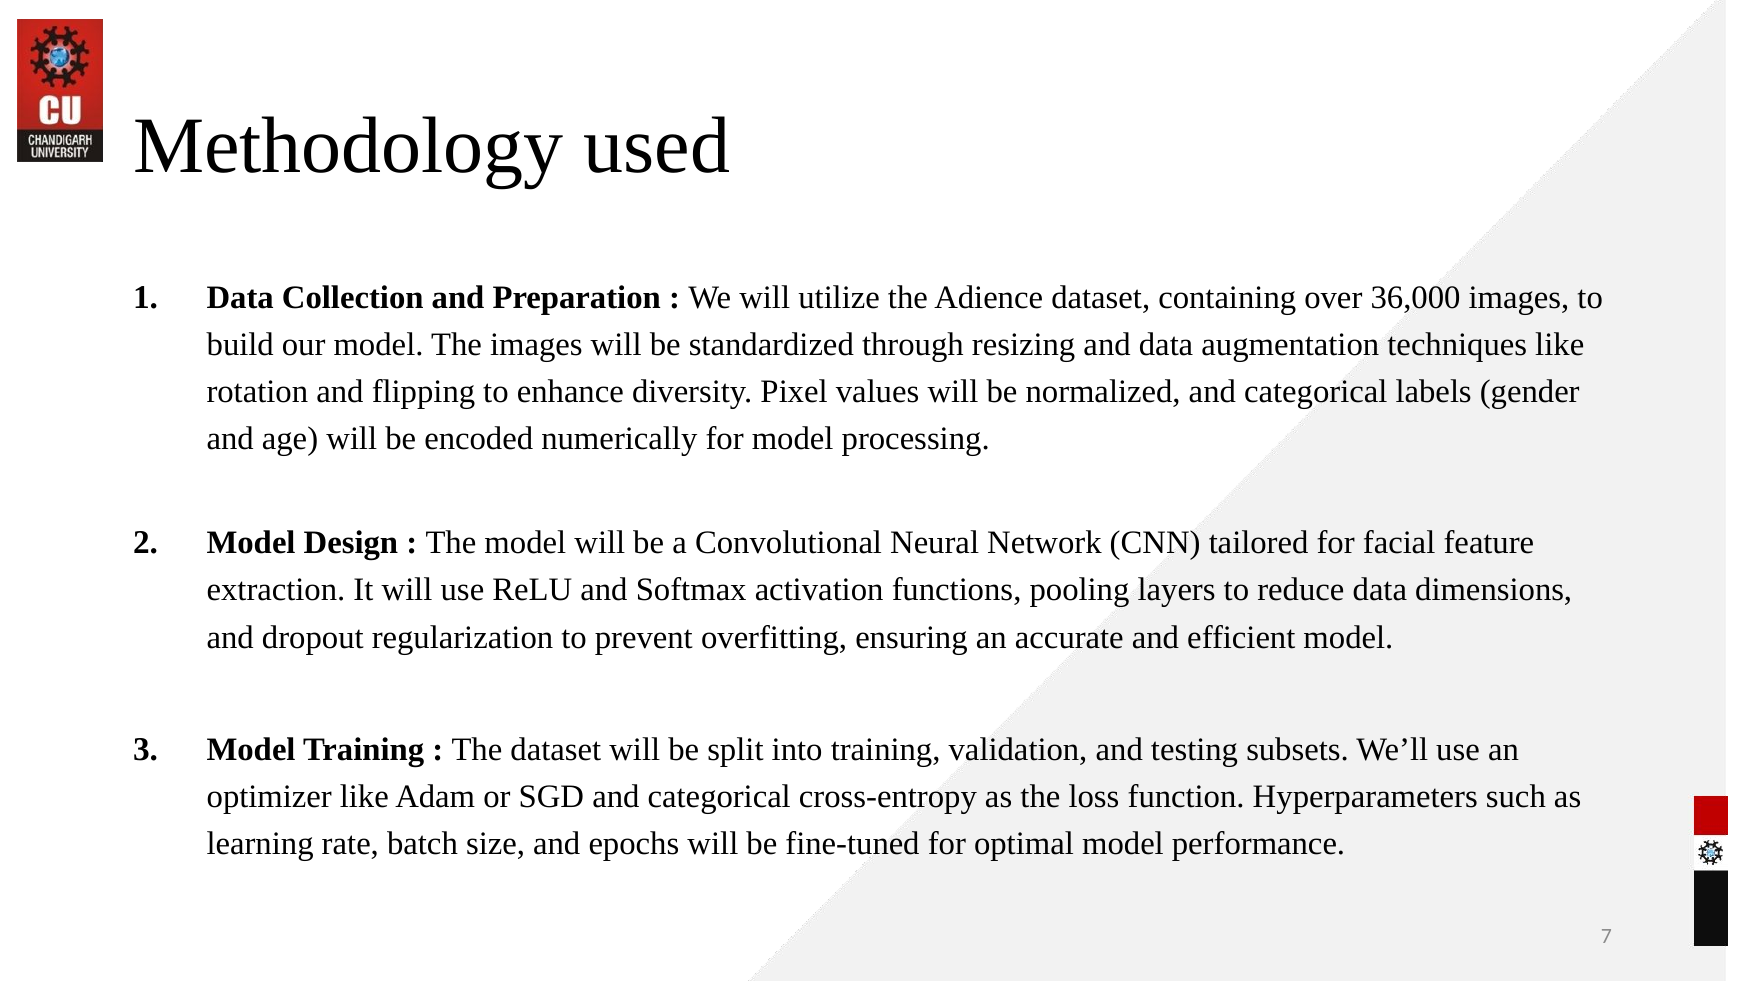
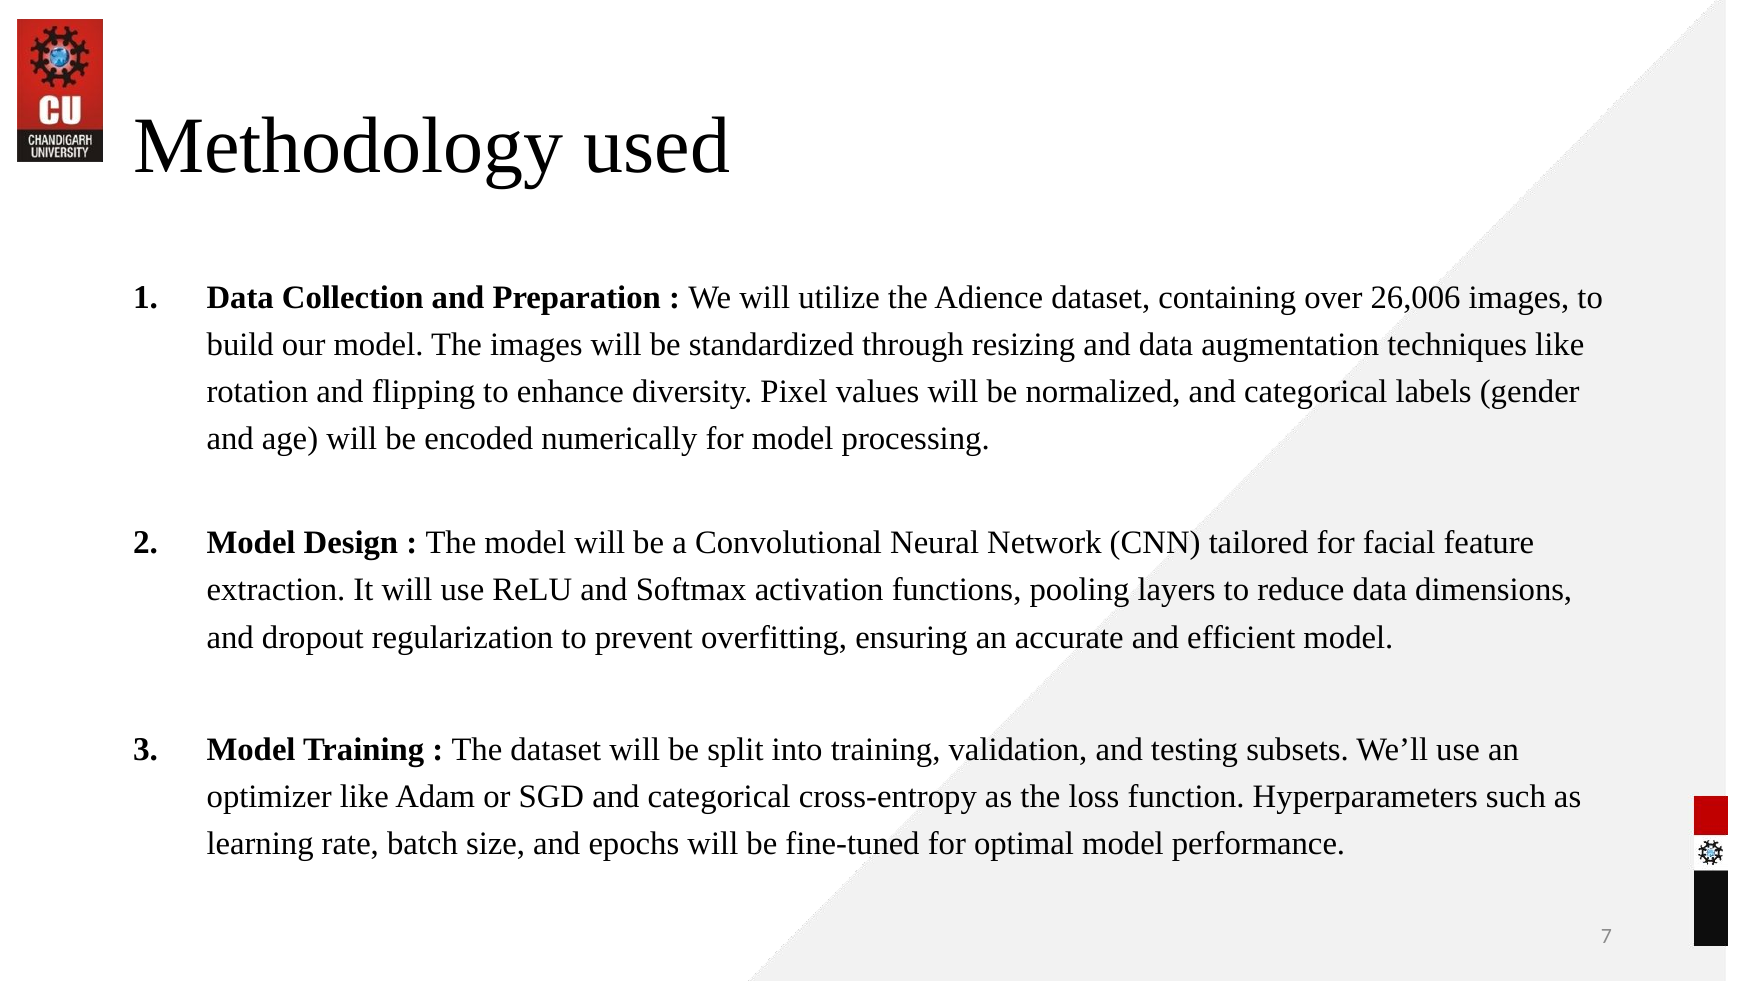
36,000: 36,000 -> 26,006
